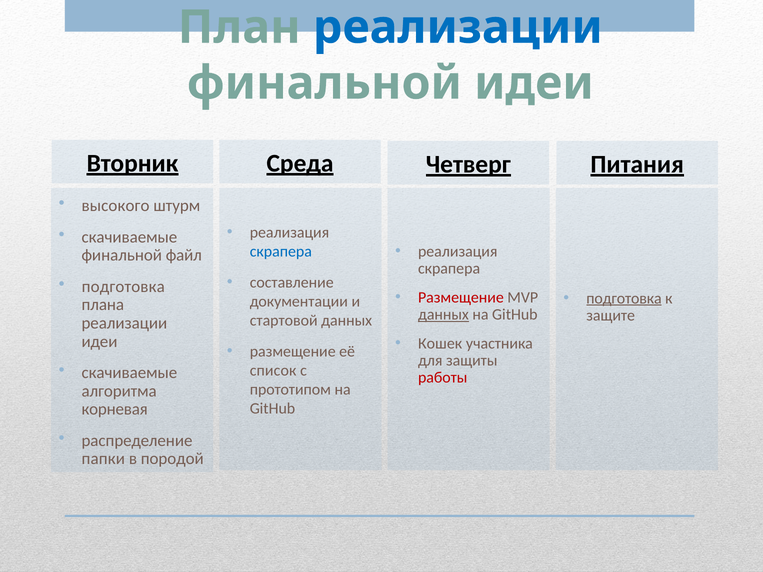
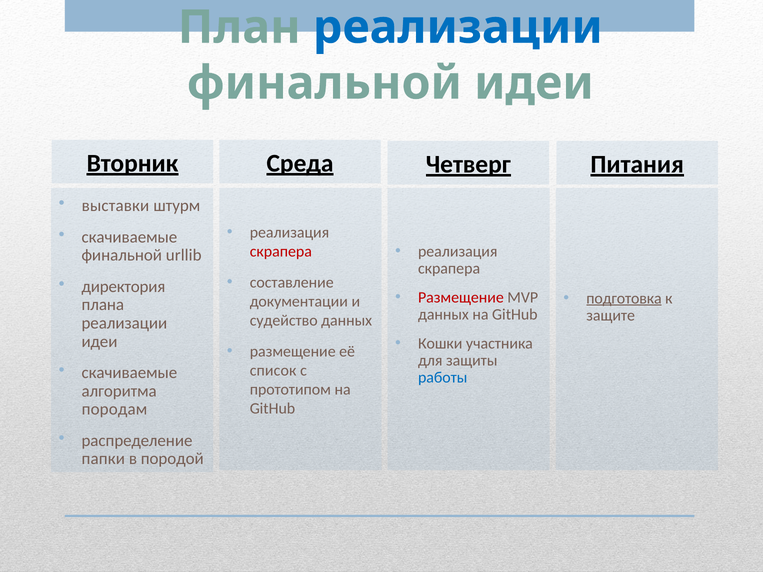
высокого: высокого -> выставки
скрапера at (281, 252) colour: blue -> red
файл: файл -> urllib
подготовка at (123, 287): подготовка -> директория
данных at (443, 315) underline: present -> none
стартовой: стартовой -> судейство
Кошек: Кошек -> Кошки
работы colour: red -> blue
корневая: корневая -> породам
